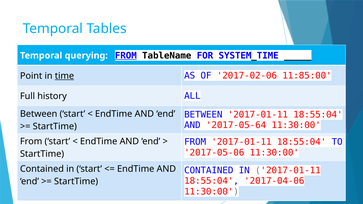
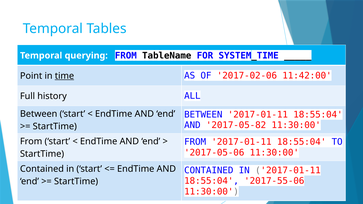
FROM at (126, 56) underline: present -> none
11:85:00: 11:85:00 -> 11:42:00
2017-05-64: 2017-05-64 -> 2017-05-82
2017-04-06: 2017-04-06 -> 2017-55-06
